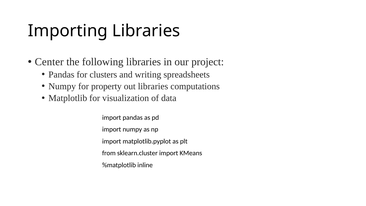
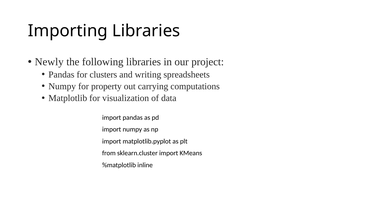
Center: Center -> Newly
out libraries: libraries -> carrying
